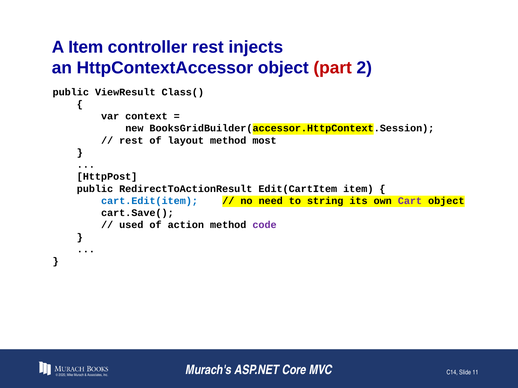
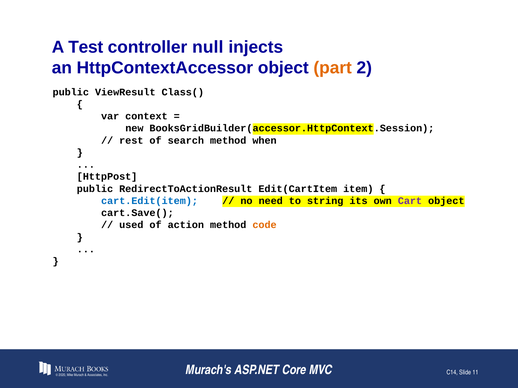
A Item: Item -> Test
controller rest: rest -> null
part colour: red -> orange
layout: layout -> search
most: most -> when
code colour: purple -> orange
